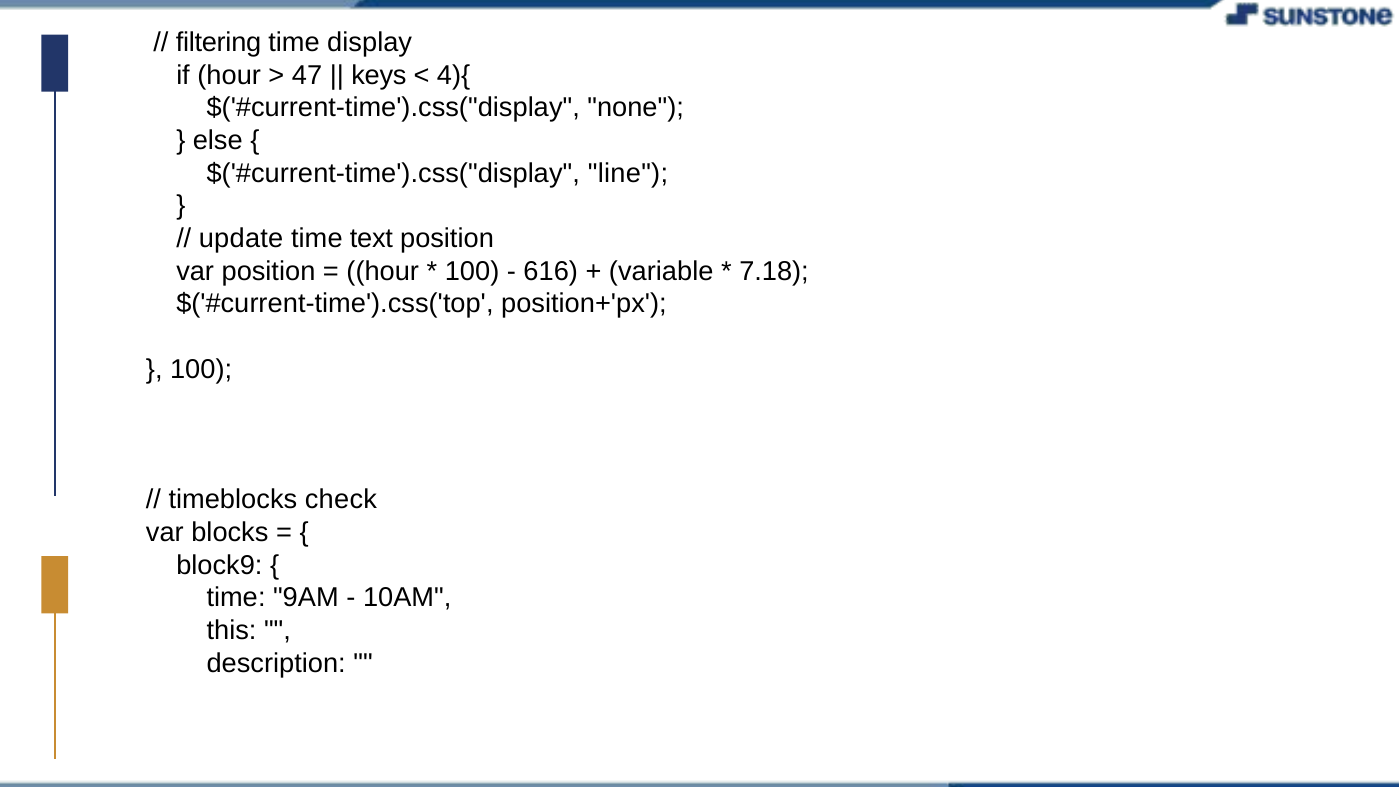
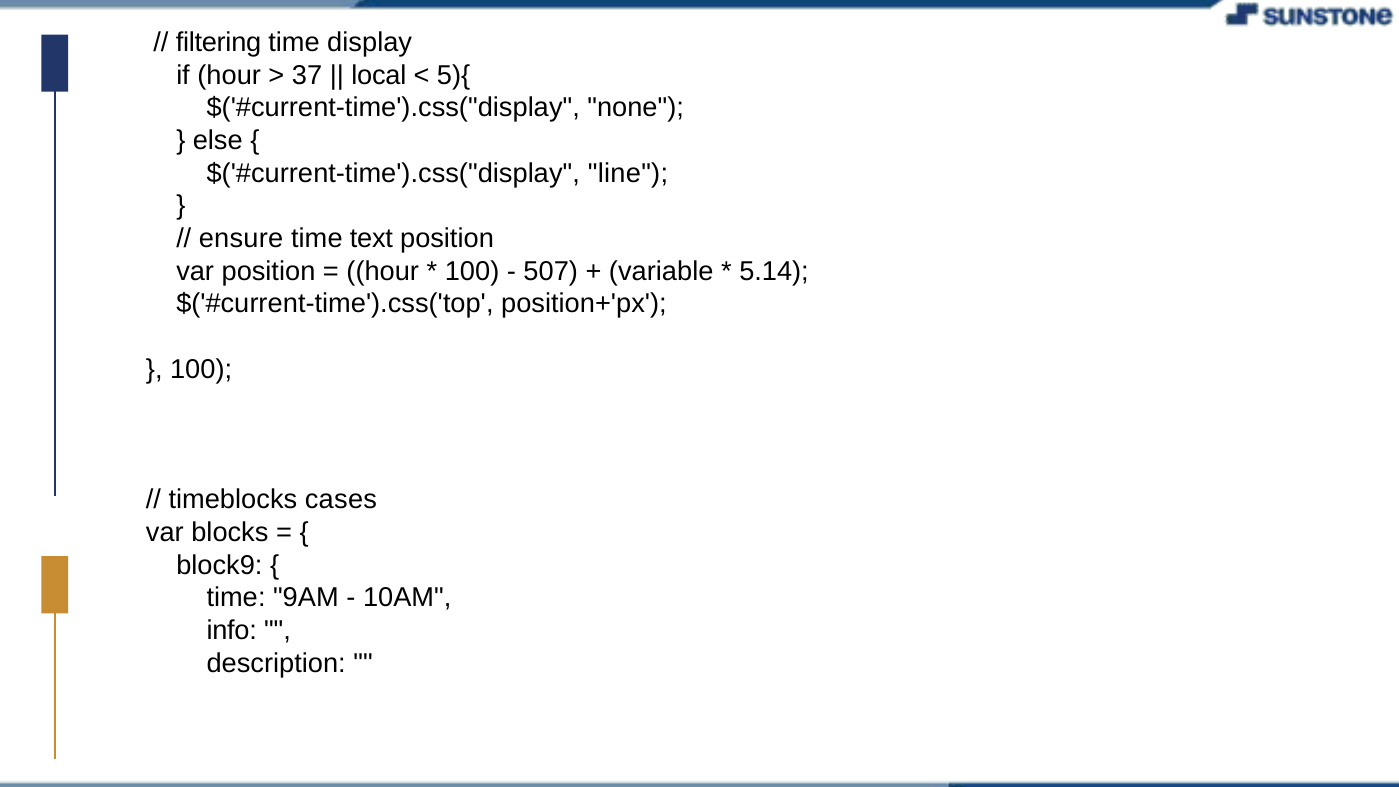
47: 47 -> 37
keys: keys -> local
4){: 4){ -> 5){
update: update -> ensure
616: 616 -> 507
7.18: 7.18 -> 5.14
check: check -> cases
this: this -> info
